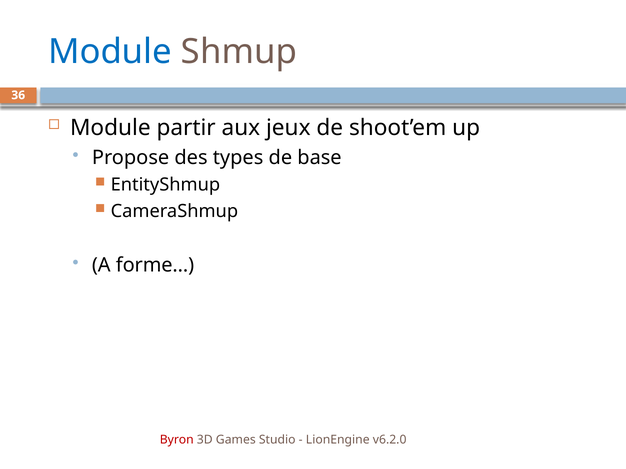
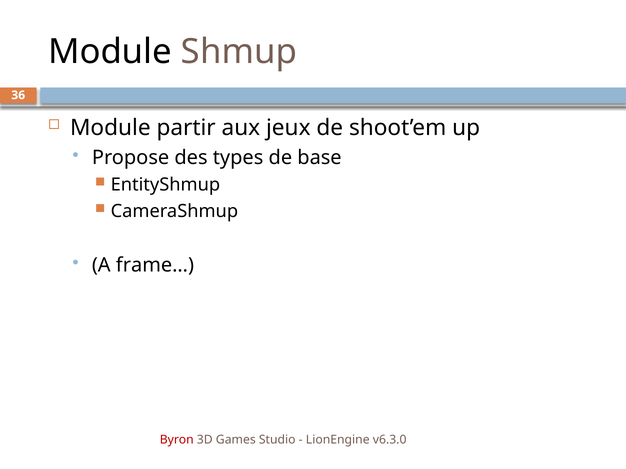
Module at (110, 52) colour: blue -> black
forme…: forme… -> frame…
v6.2.0: v6.2.0 -> v6.3.0
